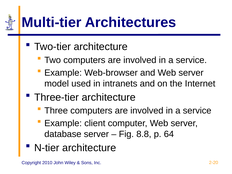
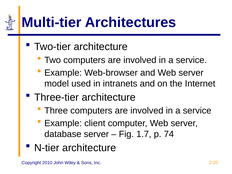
8.8: 8.8 -> 1.7
64: 64 -> 74
